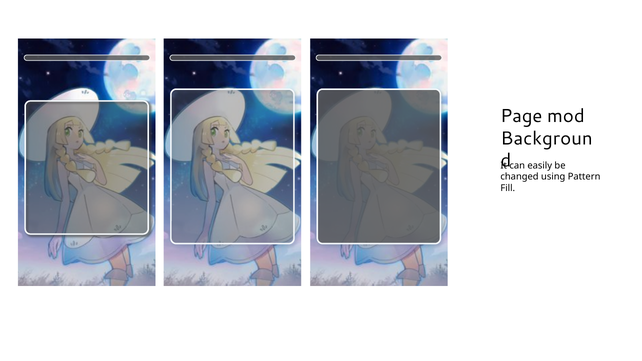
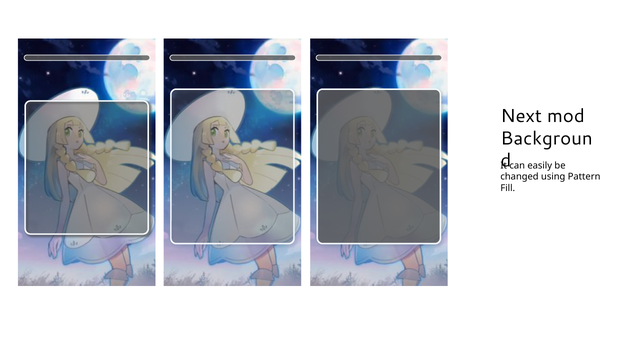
Page: Page -> Next
